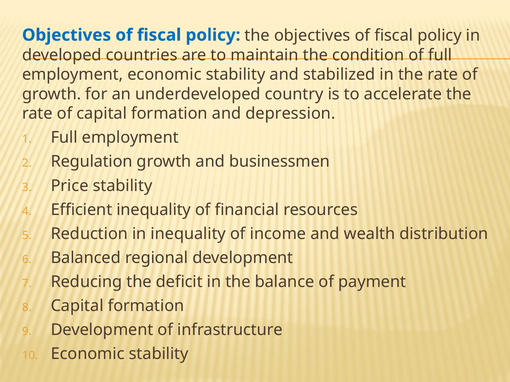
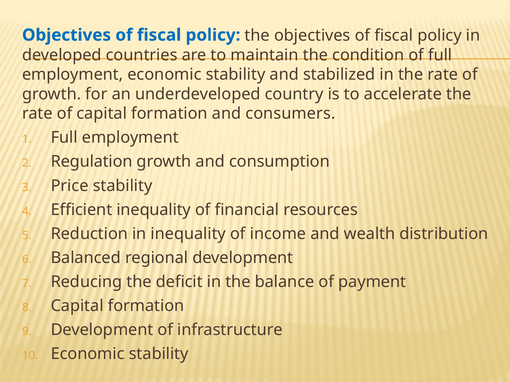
depression: depression -> consumers
businessmen: businessmen -> consumption
